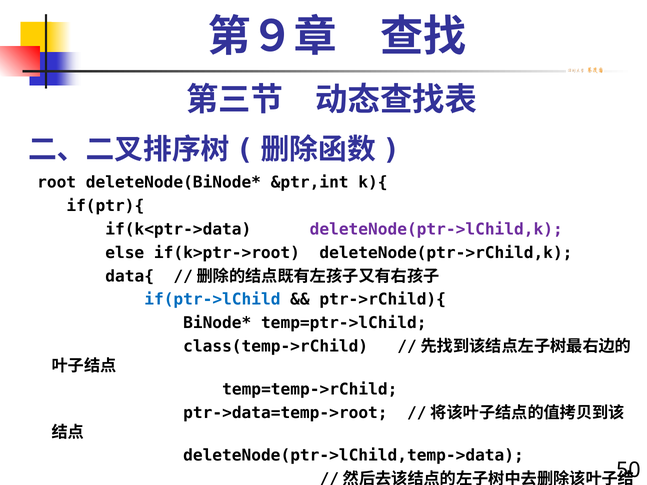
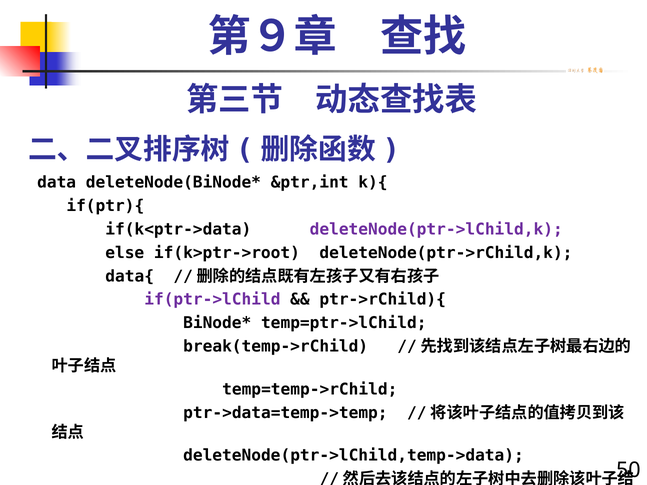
root: root -> data
if(ptr->lChild colour: blue -> purple
class(temp->rChild: class(temp->rChild -> break(temp->rChild
ptr->data=temp->root: ptr->data=temp->root -> ptr->data=temp->temp
